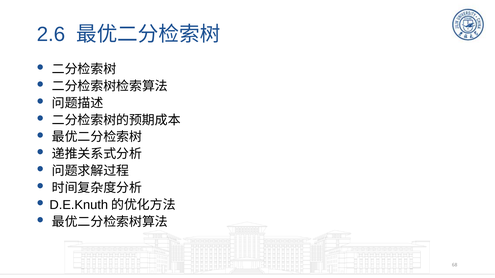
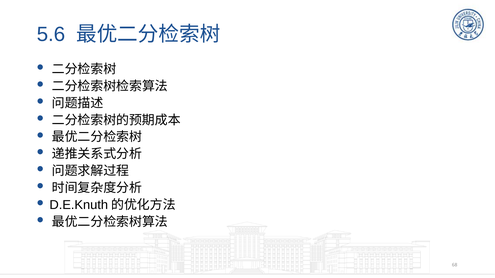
2.6: 2.6 -> 5.6
